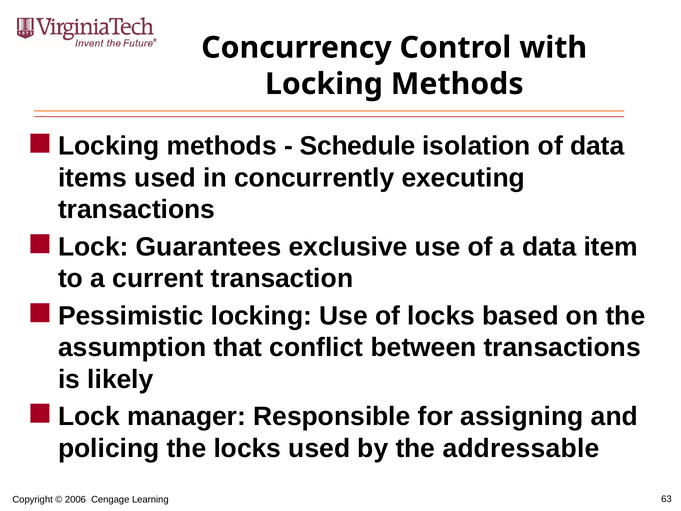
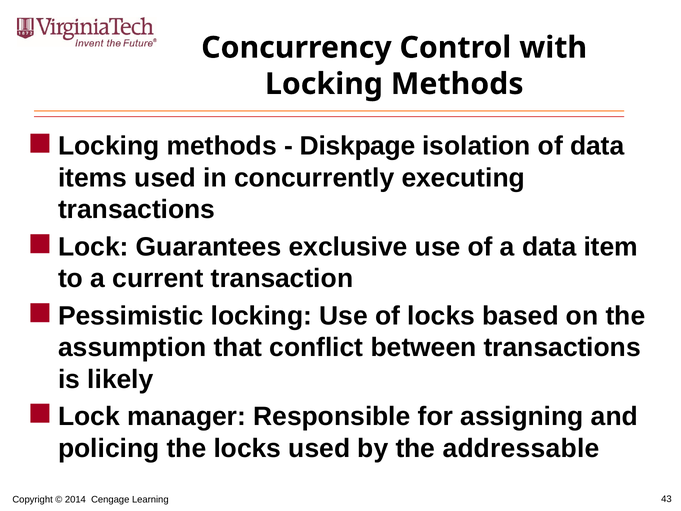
Schedule: Schedule -> Diskpage
2006: 2006 -> 2014
63: 63 -> 43
